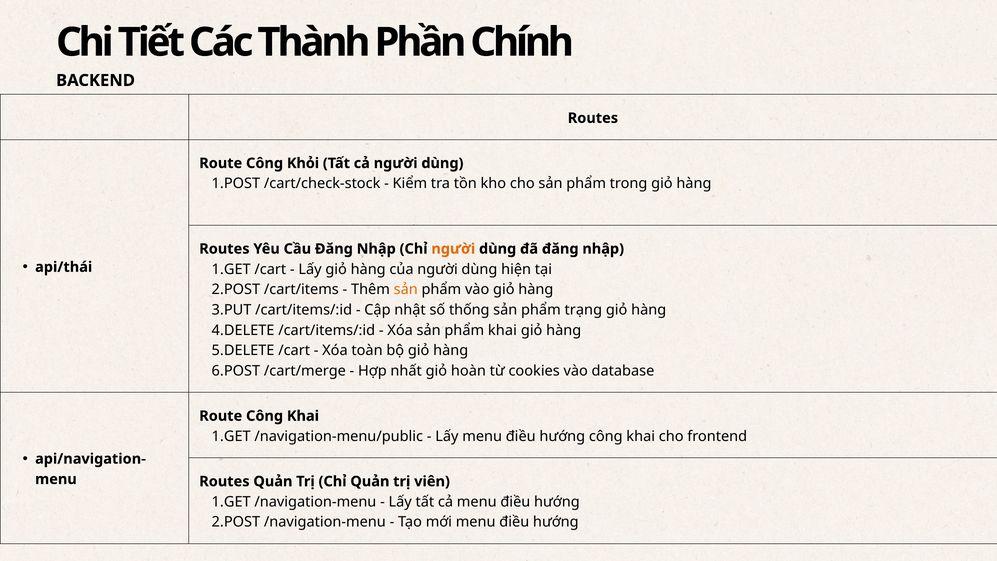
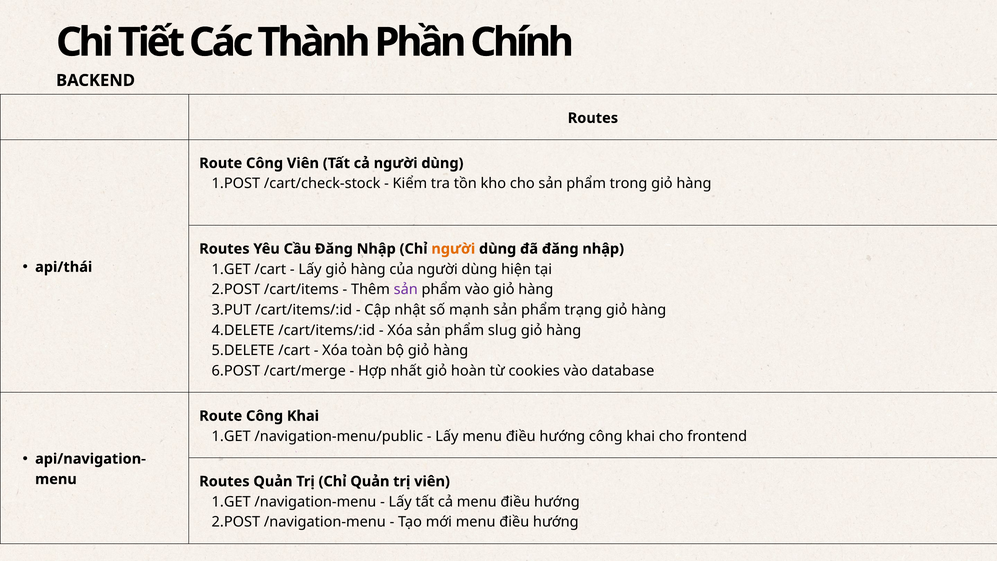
Công Khỏi: Khỏi -> Viên
sản at (406, 289) colour: orange -> purple
thống: thống -> mạnh
phẩm khai: khai -> slug
